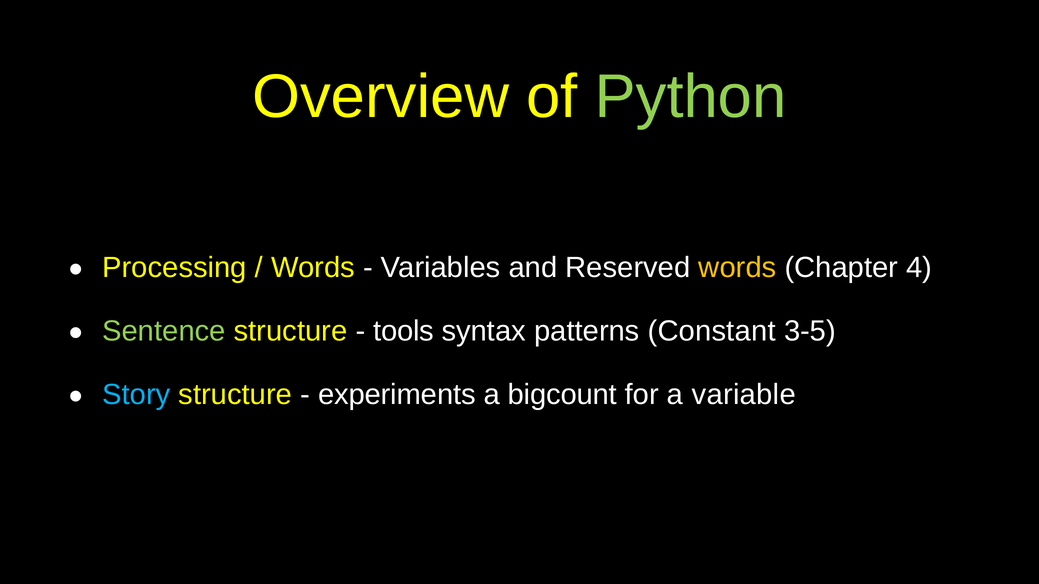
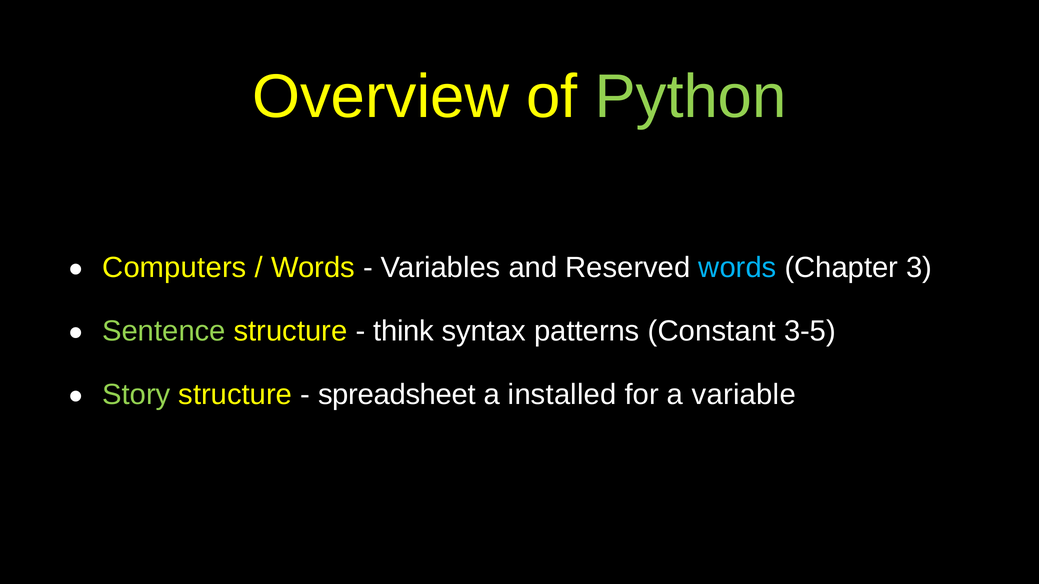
Processing: Processing -> Computers
words at (737, 268) colour: yellow -> light blue
4: 4 -> 3
tools: tools -> think
Story colour: light blue -> light green
experiments: experiments -> spreadsheet
bigcount: bigcount -> installed
